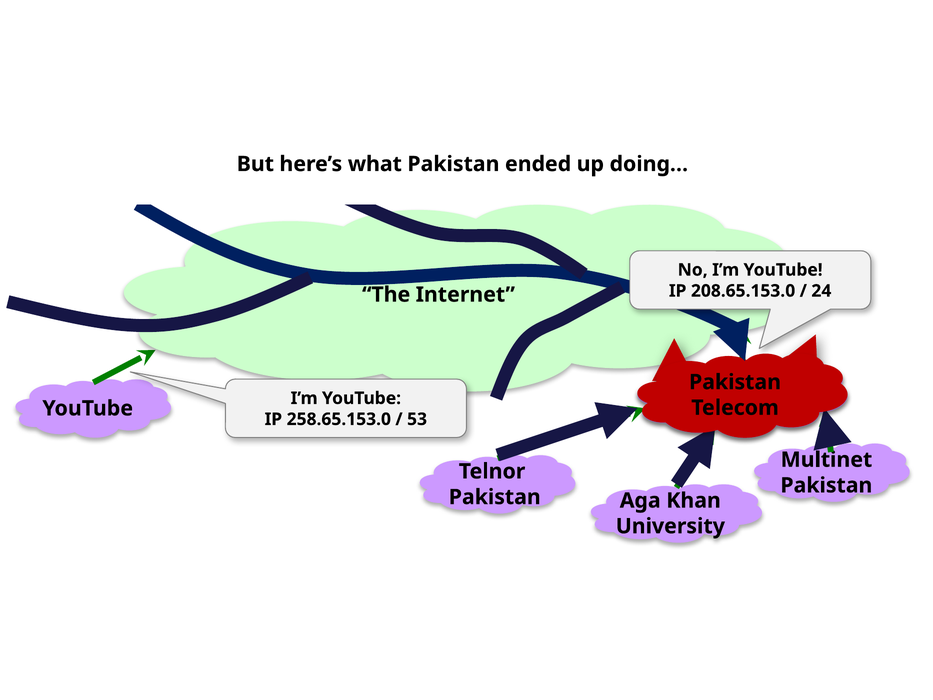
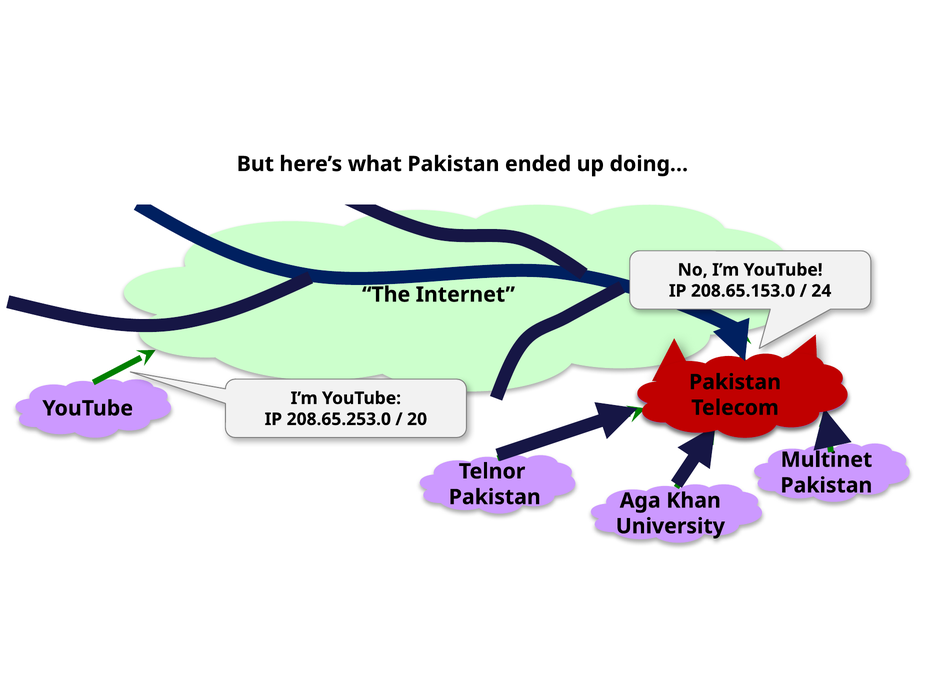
258.65.153.0: 258.65.153.0 -> 208.65.253.0
53: 53 -> 20
